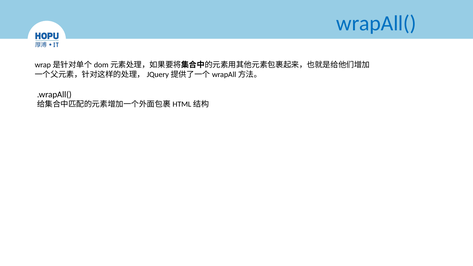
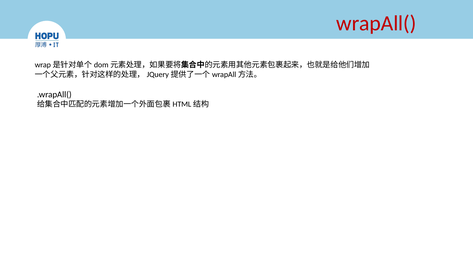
wrapAll( colour: blue -> red
